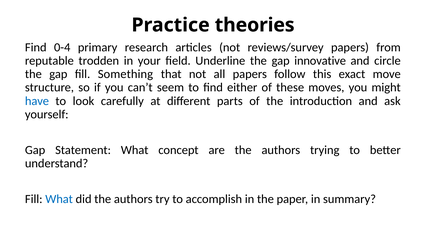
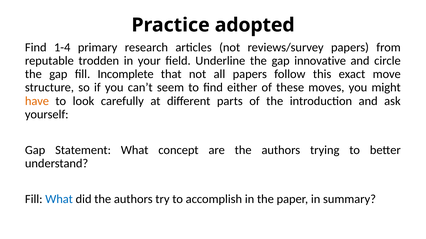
theories: theories -> adopted
0-4: 0-4 -> 1-4
Something: Something -> Incomplete
have colour: blue -> orange
